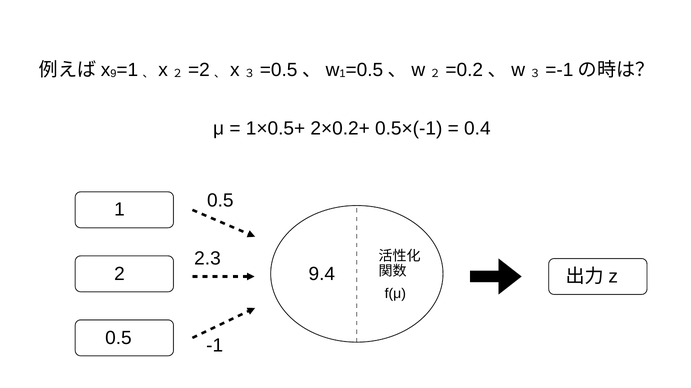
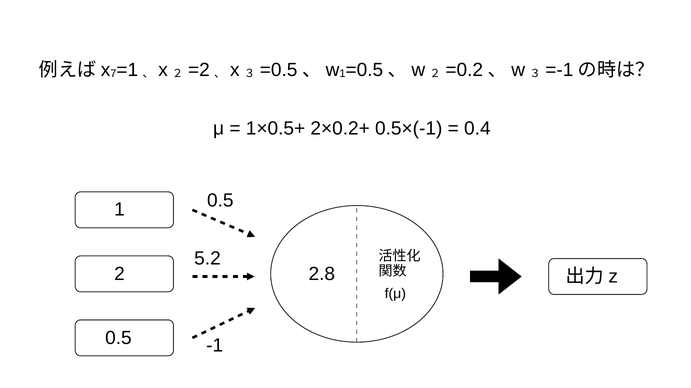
9: 9 -> 7
2.3: 2.3 -> 5.2
9.4: 9.4 -> 2.8
